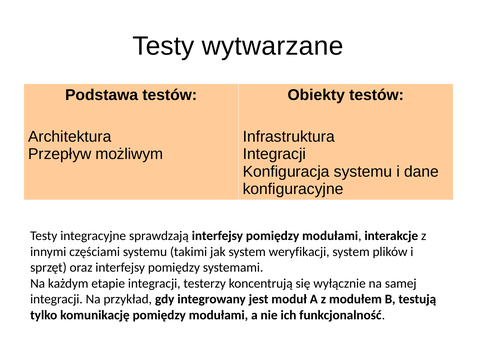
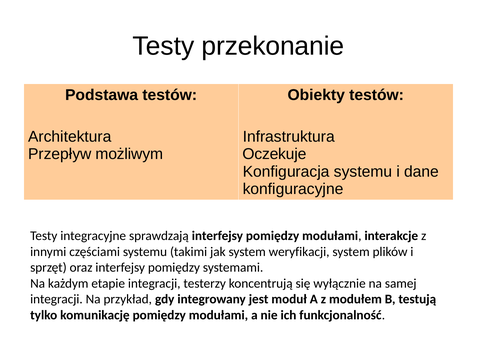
wytwarzane: wytwarzane -> przekonanie
Integracji at (274, 154): Integracji -> Oczekuje
